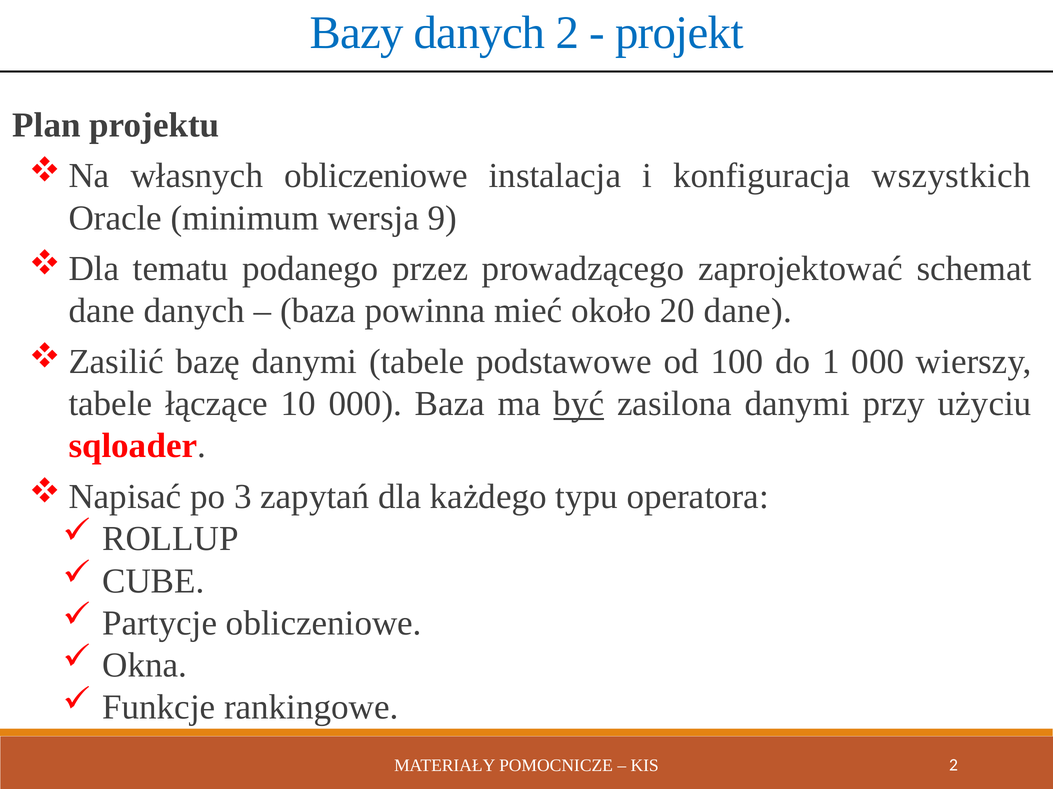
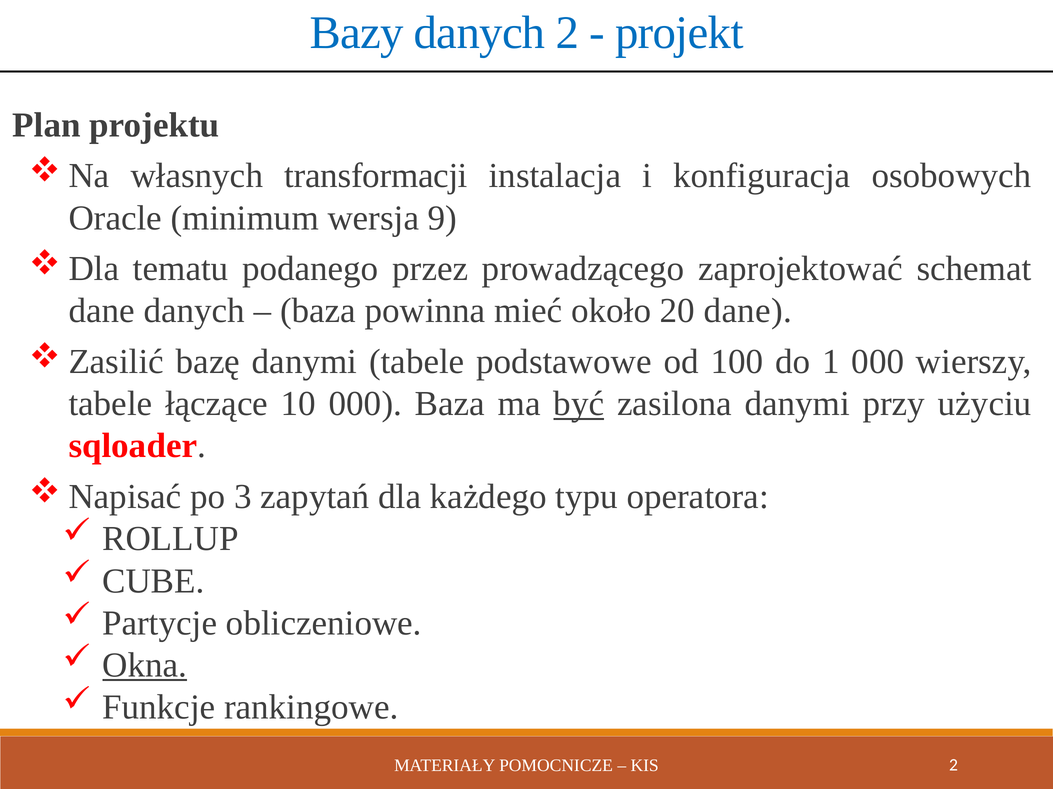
własnych obliczeniowe: obliczeniowe -> transformacji
wszystkich: wszystkich -> osobowych
Okna underline: none -> present
